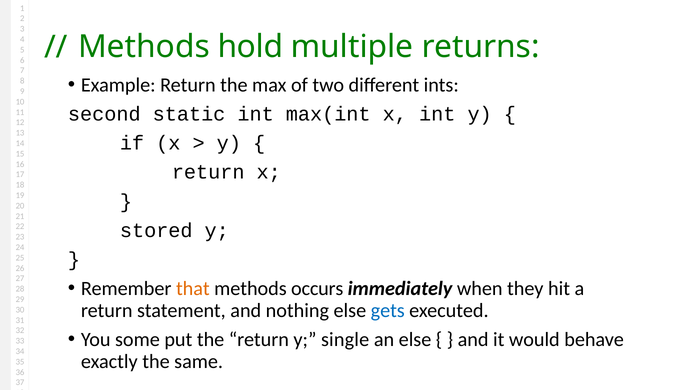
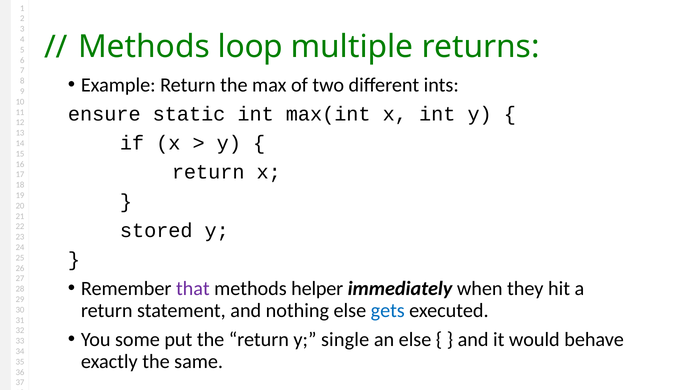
hold: hold -> loop
second: second -> ensure
that colour: orange -> purple
occurs: occurs -> helper
